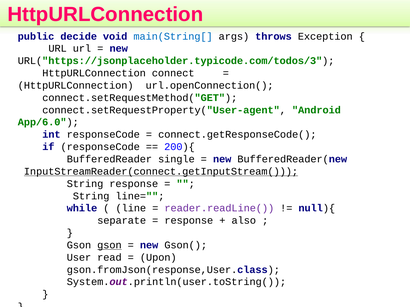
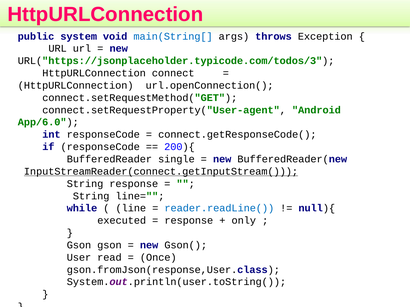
decide: decide -> system
reader.readLine( colour: purple -> blue
separate: separate -> executed
also: also -> only
gson at (109, 246) underline: present -> none
Upon: Upon -> Once
